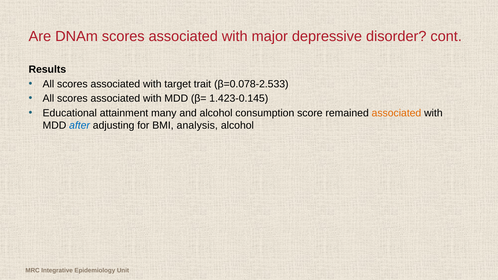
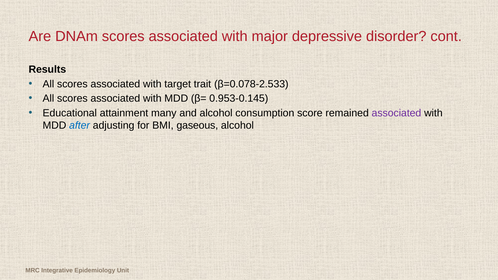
1.423-0.145: 1.423-0.145 -> 0.953-0.145
associated at (396, 113) colour: orange -> purple
analysis: analysis -> gaseous
